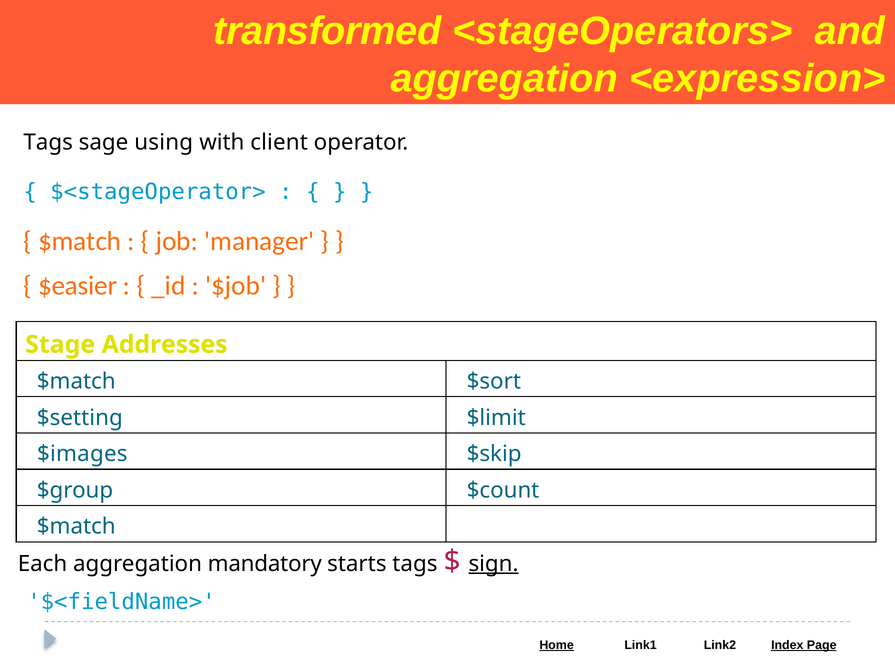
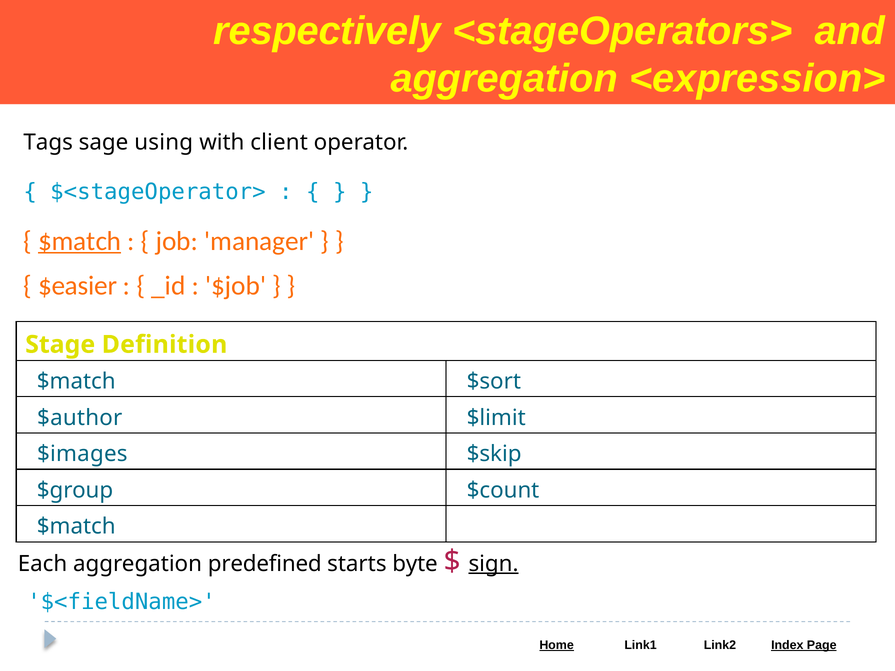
transformed: transformed -> respectively
$match at (80, 241) underline: none -> present
Addresses: Addresses -> Definition
$setting: $setting -> $author
mandatory: mandatory -> predefined
starts tags: tags -> byte
